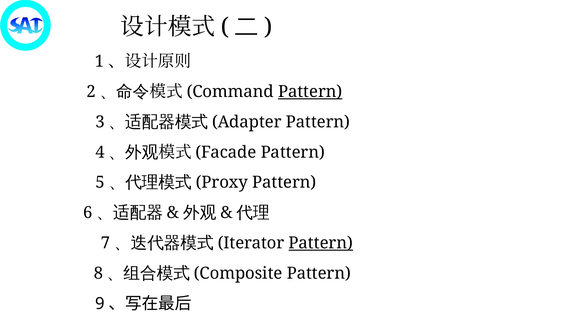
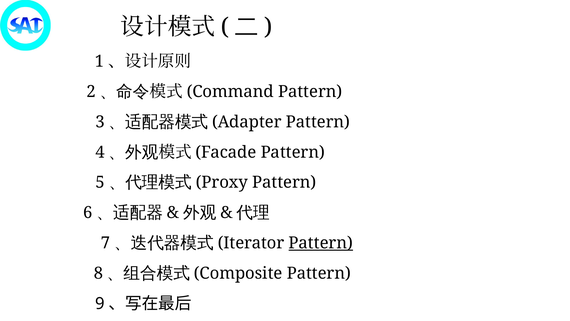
Pattern at (310, 92) underline: present -> none
